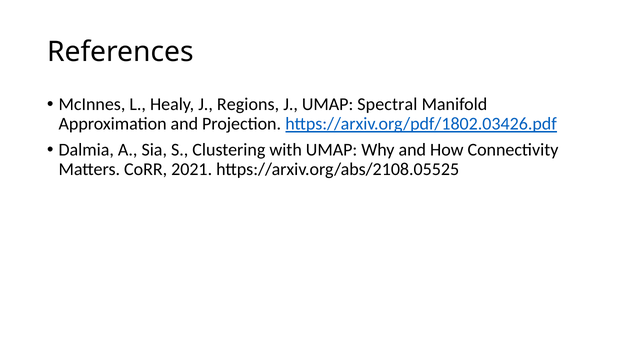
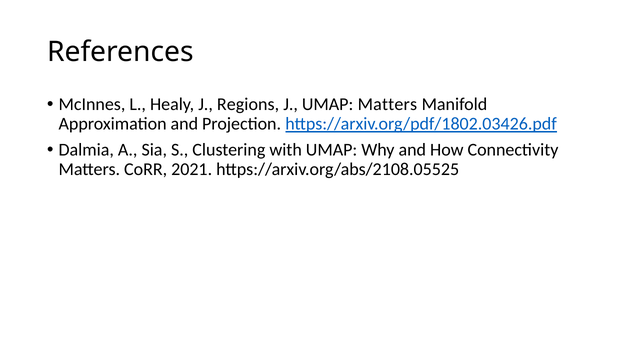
UMAP Spectral: Spectral -> Matters
